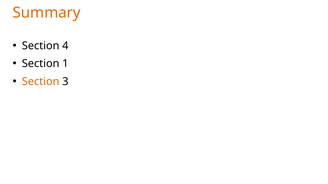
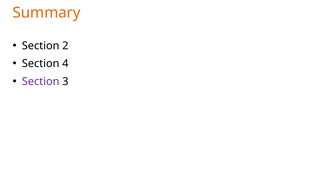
4: 4 -> 2
1: 1 -> 4
Section at (41, 82) colour: orange -> purple
